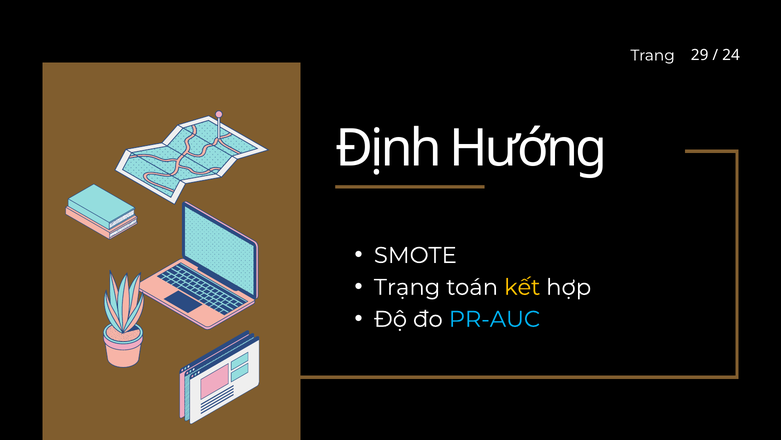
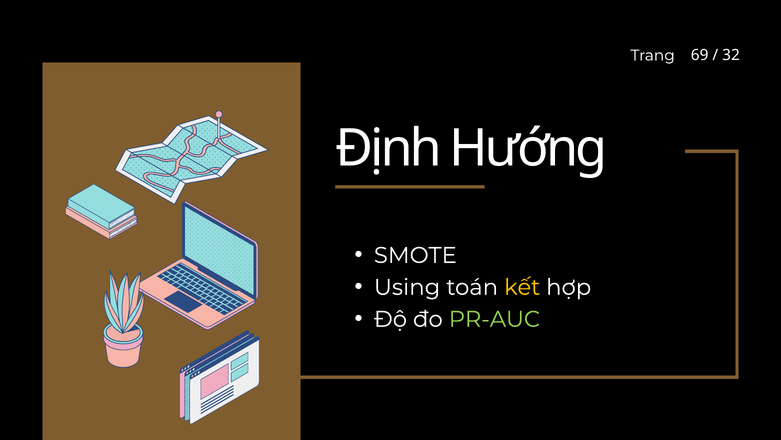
29: 29 -> 69
24: 24 -> 32
Trạng: Trạng -> Using
PR-AUC colour: light blue -> light green
